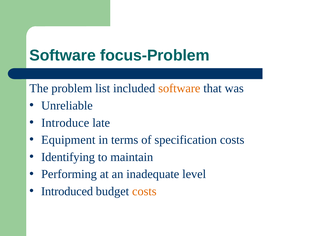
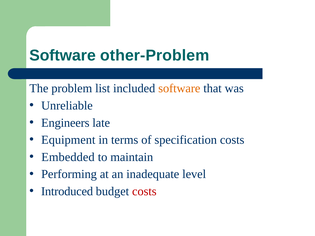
focus-Problem: focus-Problem -> other-Problem
Introduce: Introduce -> Engineers
Identifying: Identifying -> Embedded
costs at (144, 192) colour: orange -> red
